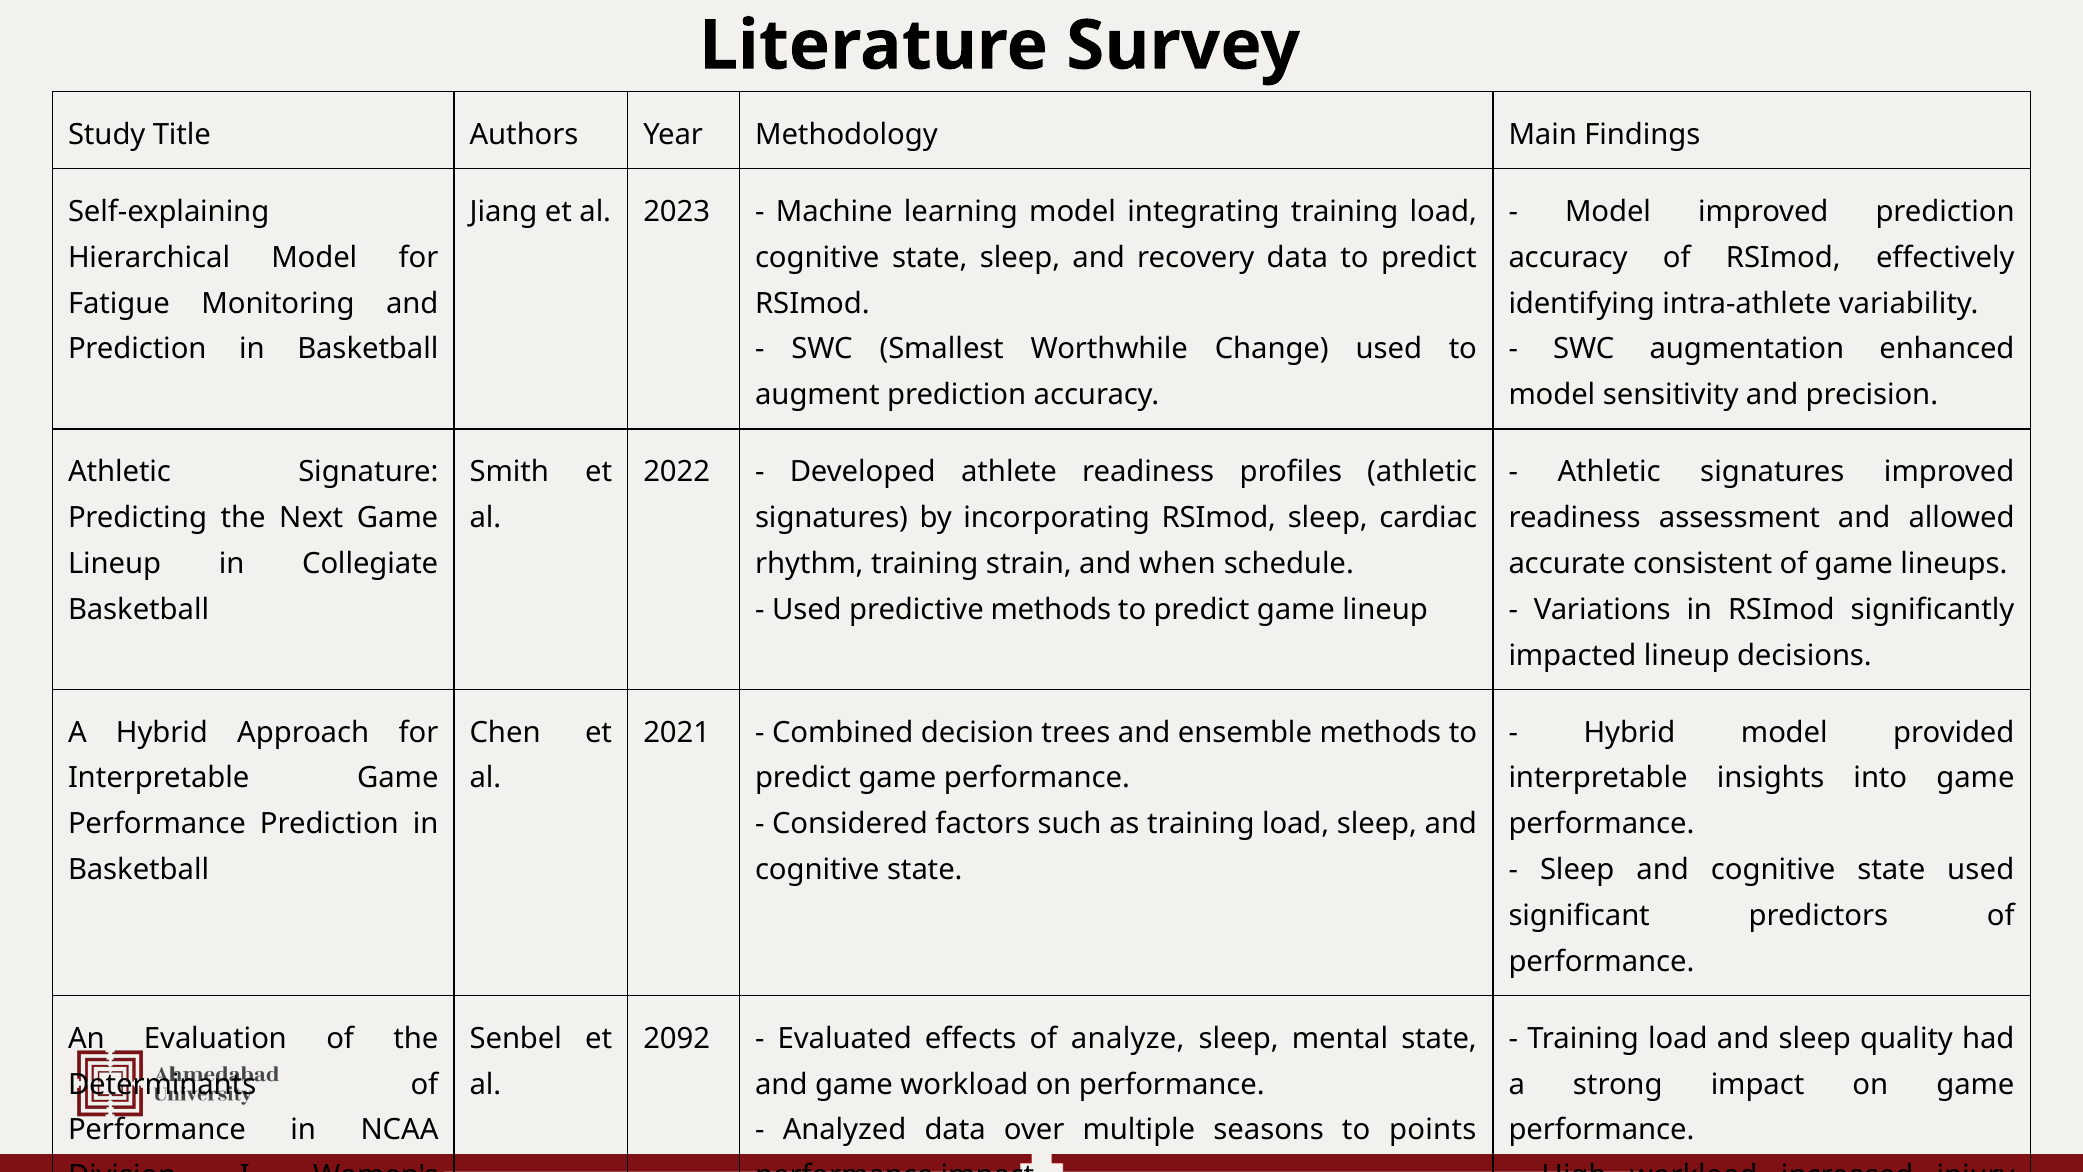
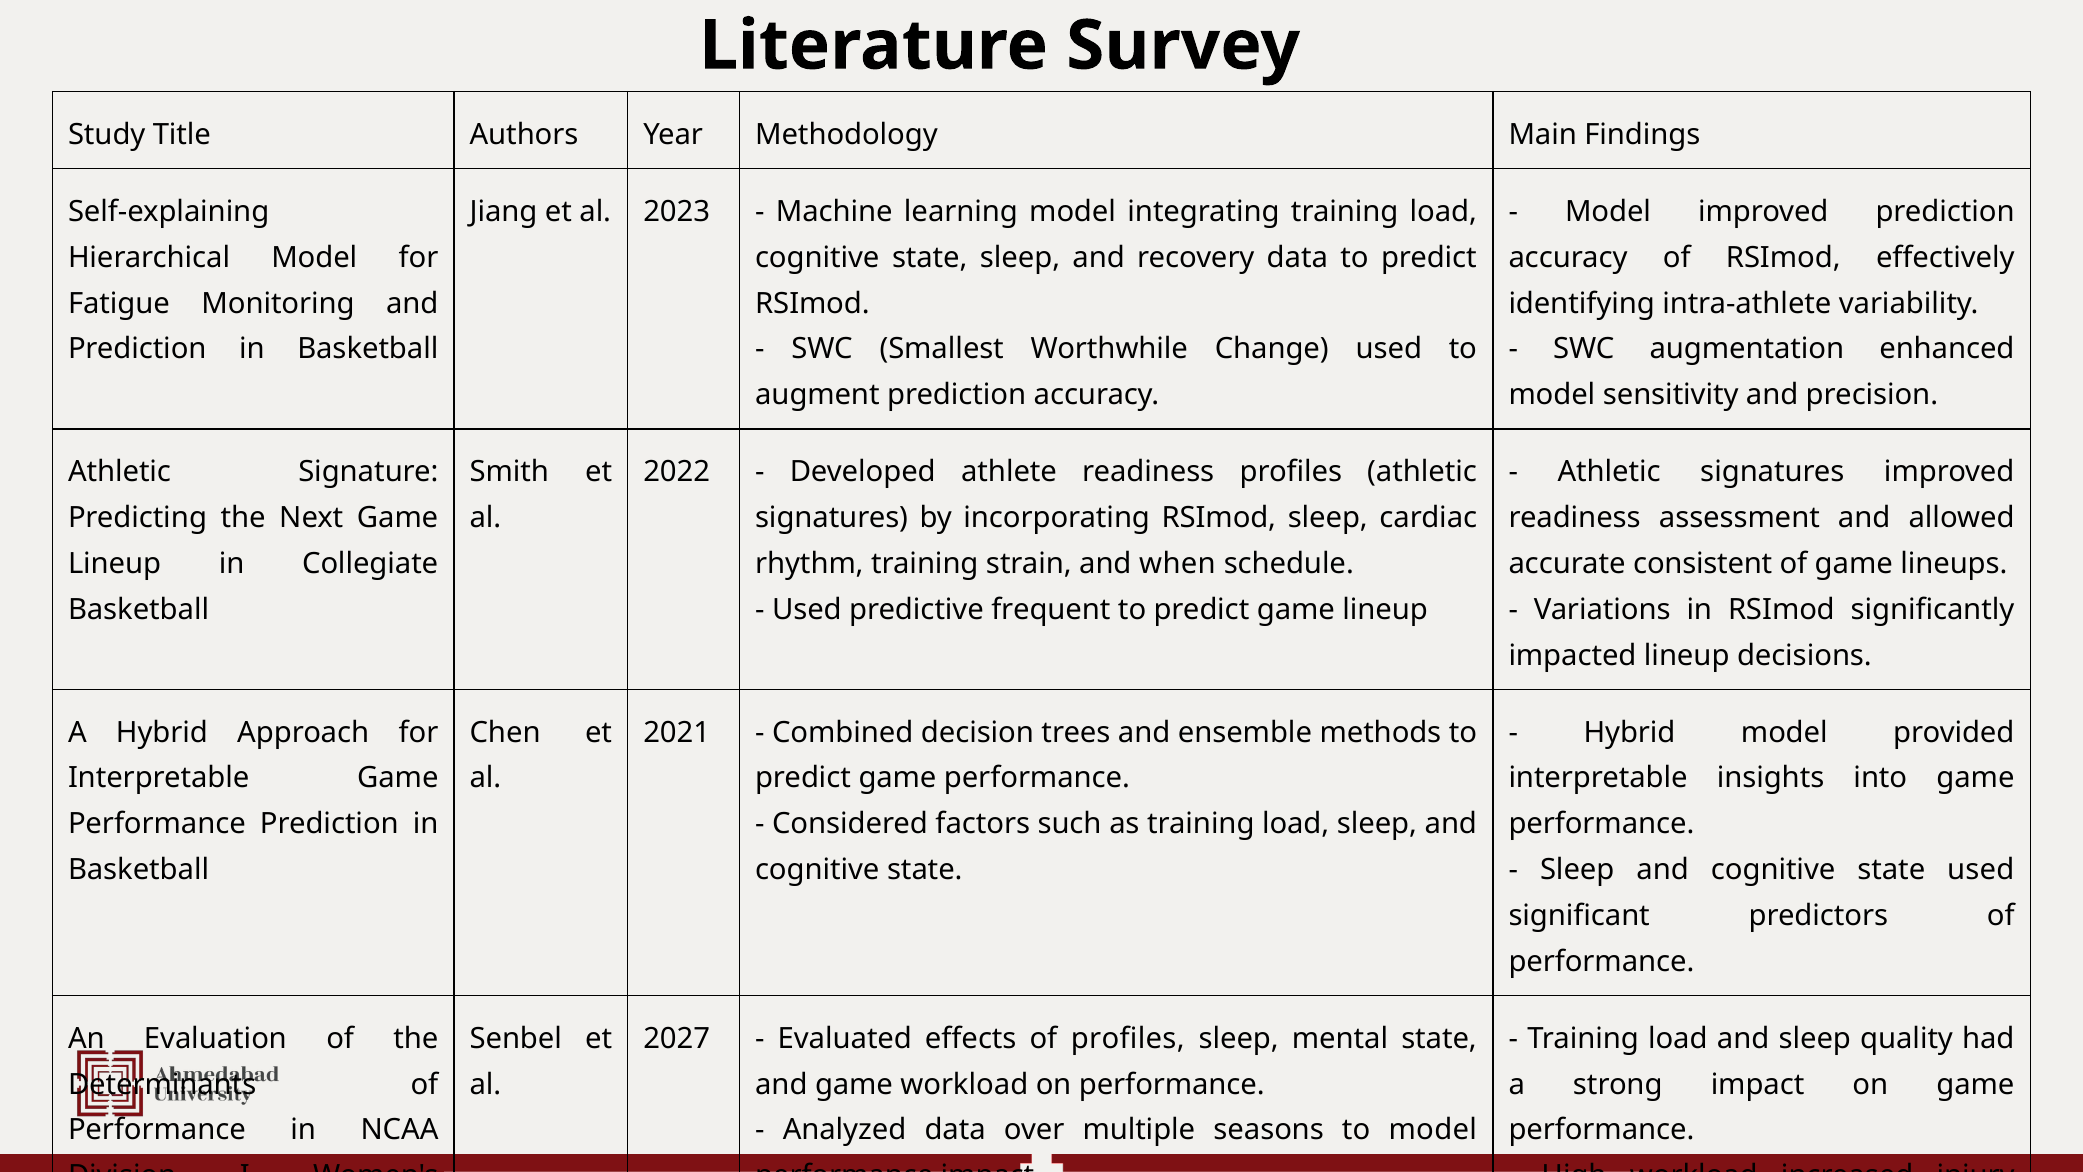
predictive methods: methods -> frequent
2092: 2092 -> 2027
of analyze: analyze -> profiles
to points: points -> model
